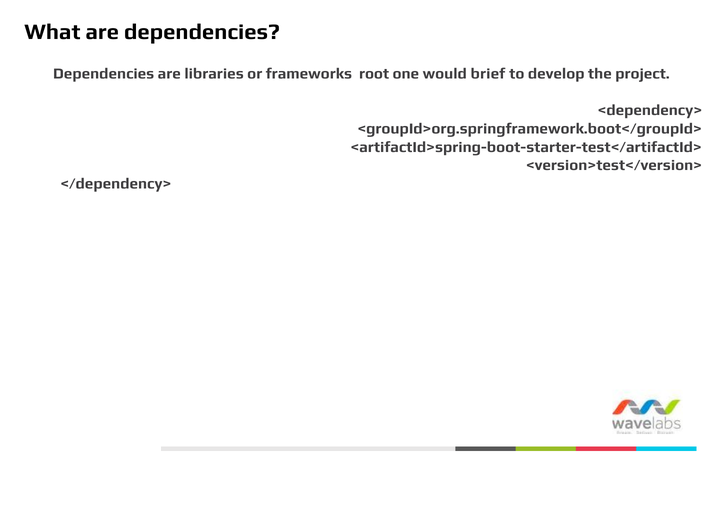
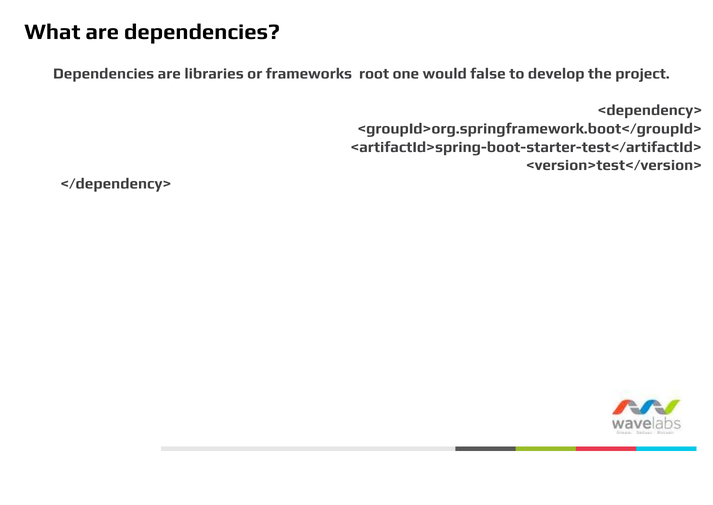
brief: brief -> false
